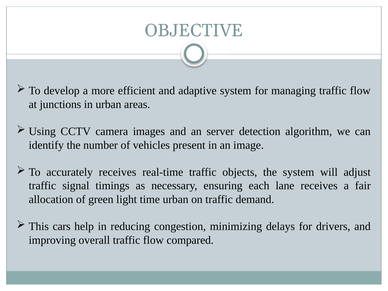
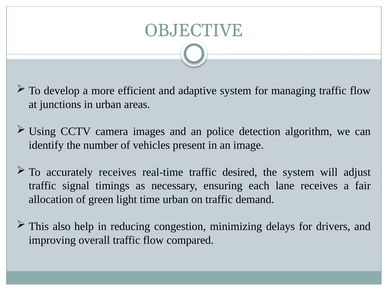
server: server -> police
objects: objects -> desired
cars: cars -> also
